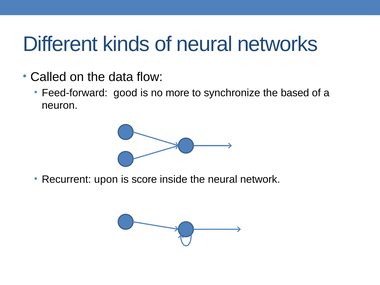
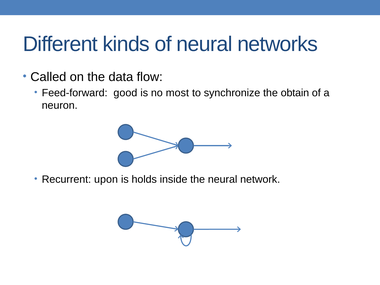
more: more -> most
based: based -> obtain
score: score -> holds
